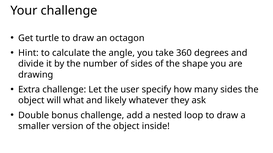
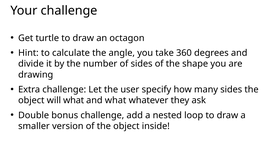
and likely: likely -> what
